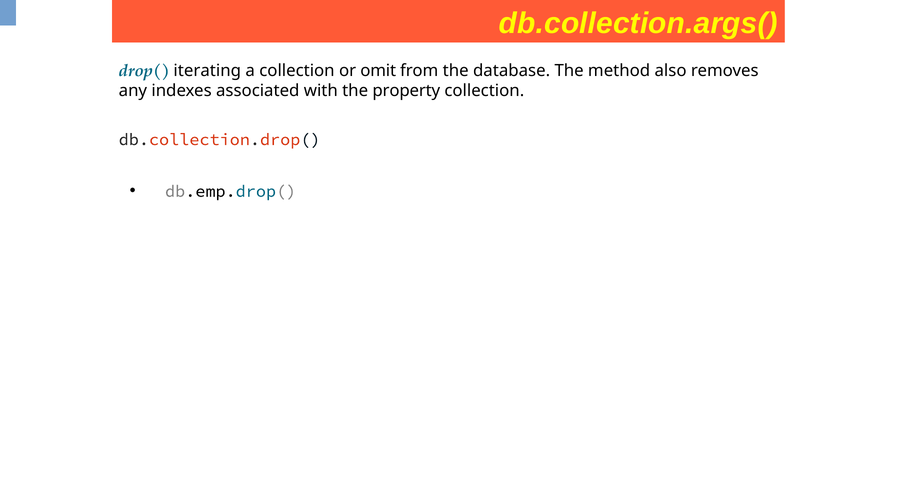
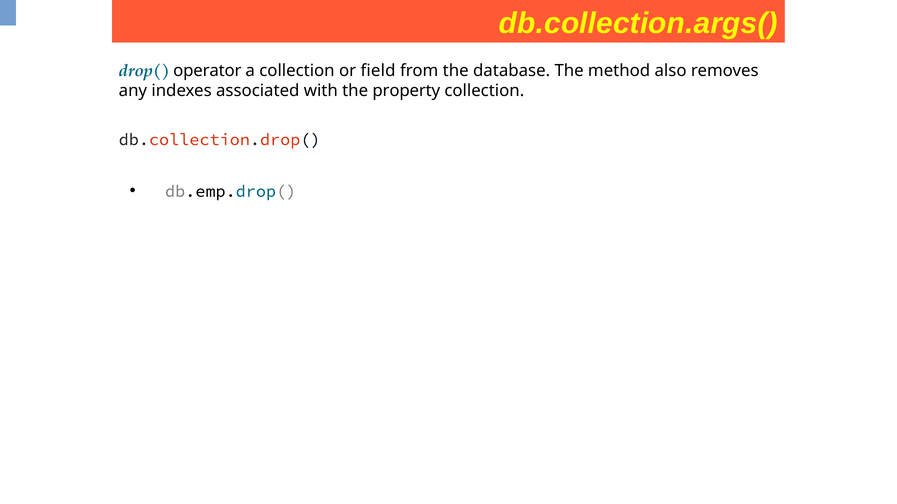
iterating: iterating -> operator
omit: omit -> field
